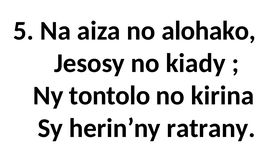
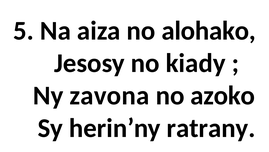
tontolo: tontolo -> zavona
kirina: kirina -> azoko
